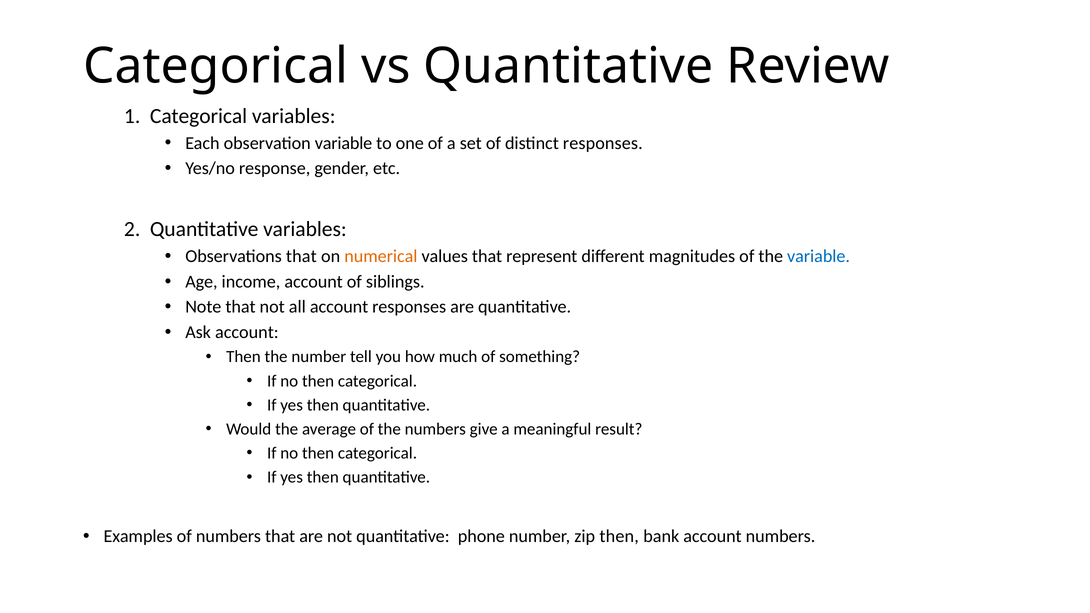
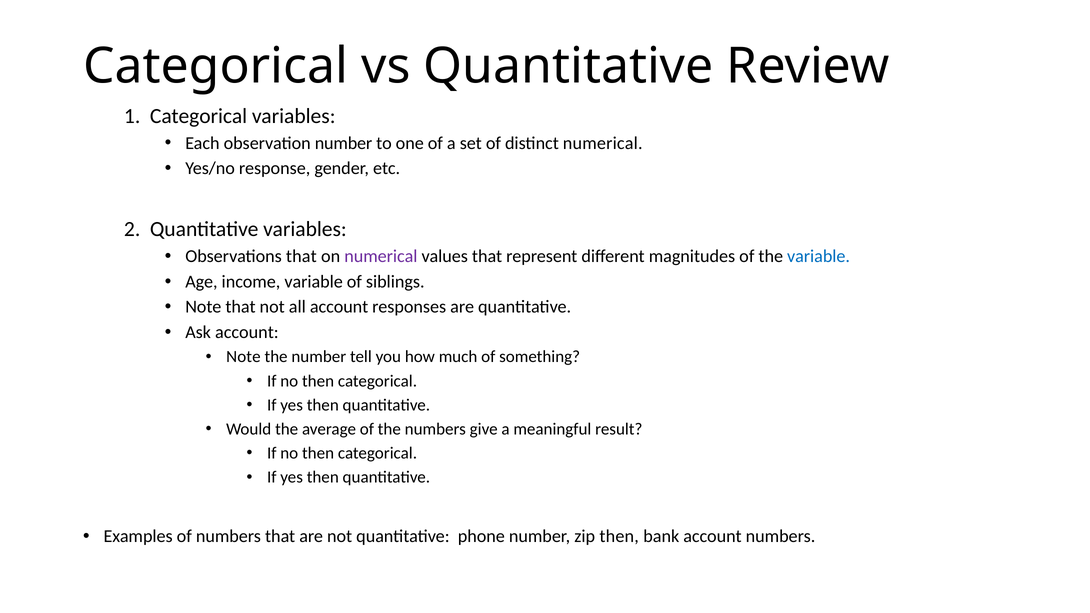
observation variable: variable -> number
distinct responses: responses -> numerical
numerical at (381, 256) colour: orange -> purple
income account: account -> variable
Then at (243, 357): Then -> Note
